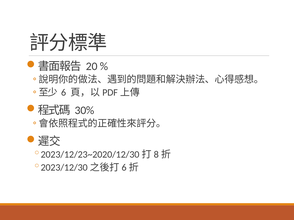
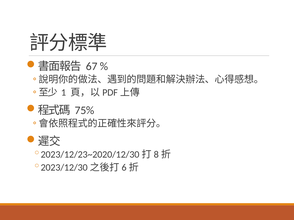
20: 20 -> 67
6: 6 -> 1
30%: 30% -> 75%
